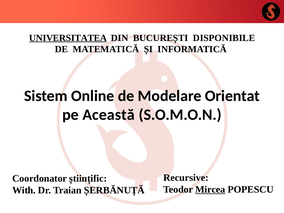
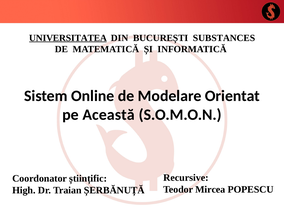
DISPONIBILE: DISPONIBILE -> SUBSTANCES
Mircea underline: present -> none
With: With -> High
